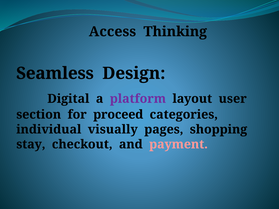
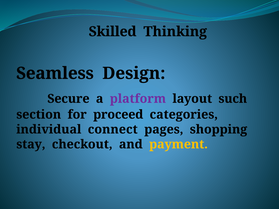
Access: Access -> Skilled
Digital: Digital -> Secure
user: user -> such
visually: visually -> connect
payment colour: pink -> yellow
